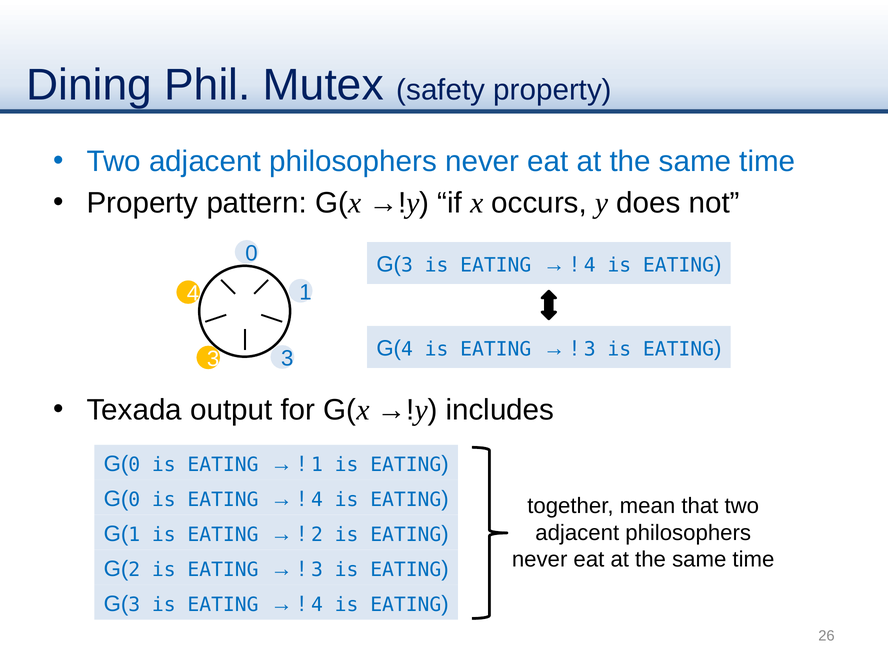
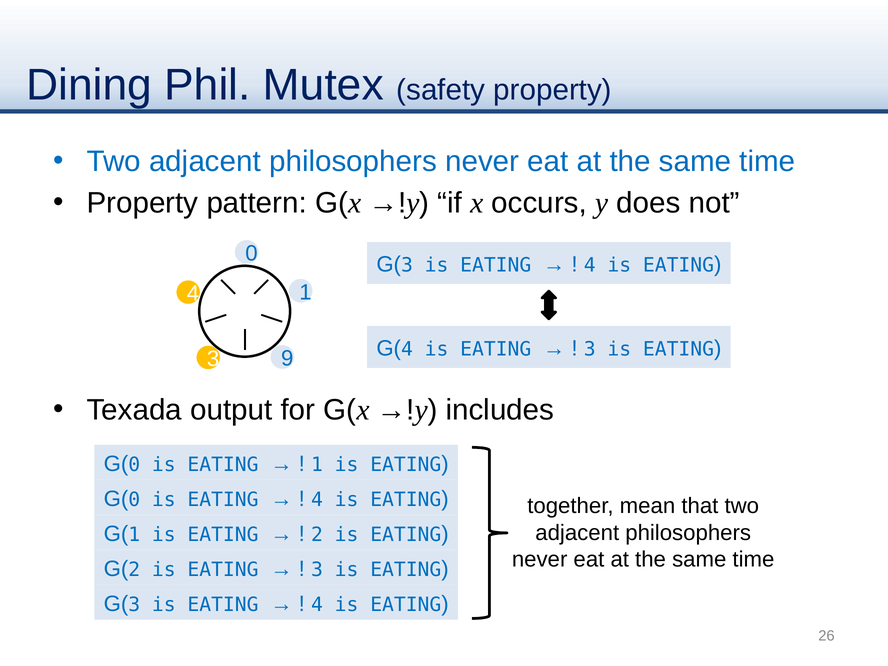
3 3: 3 -> 9
